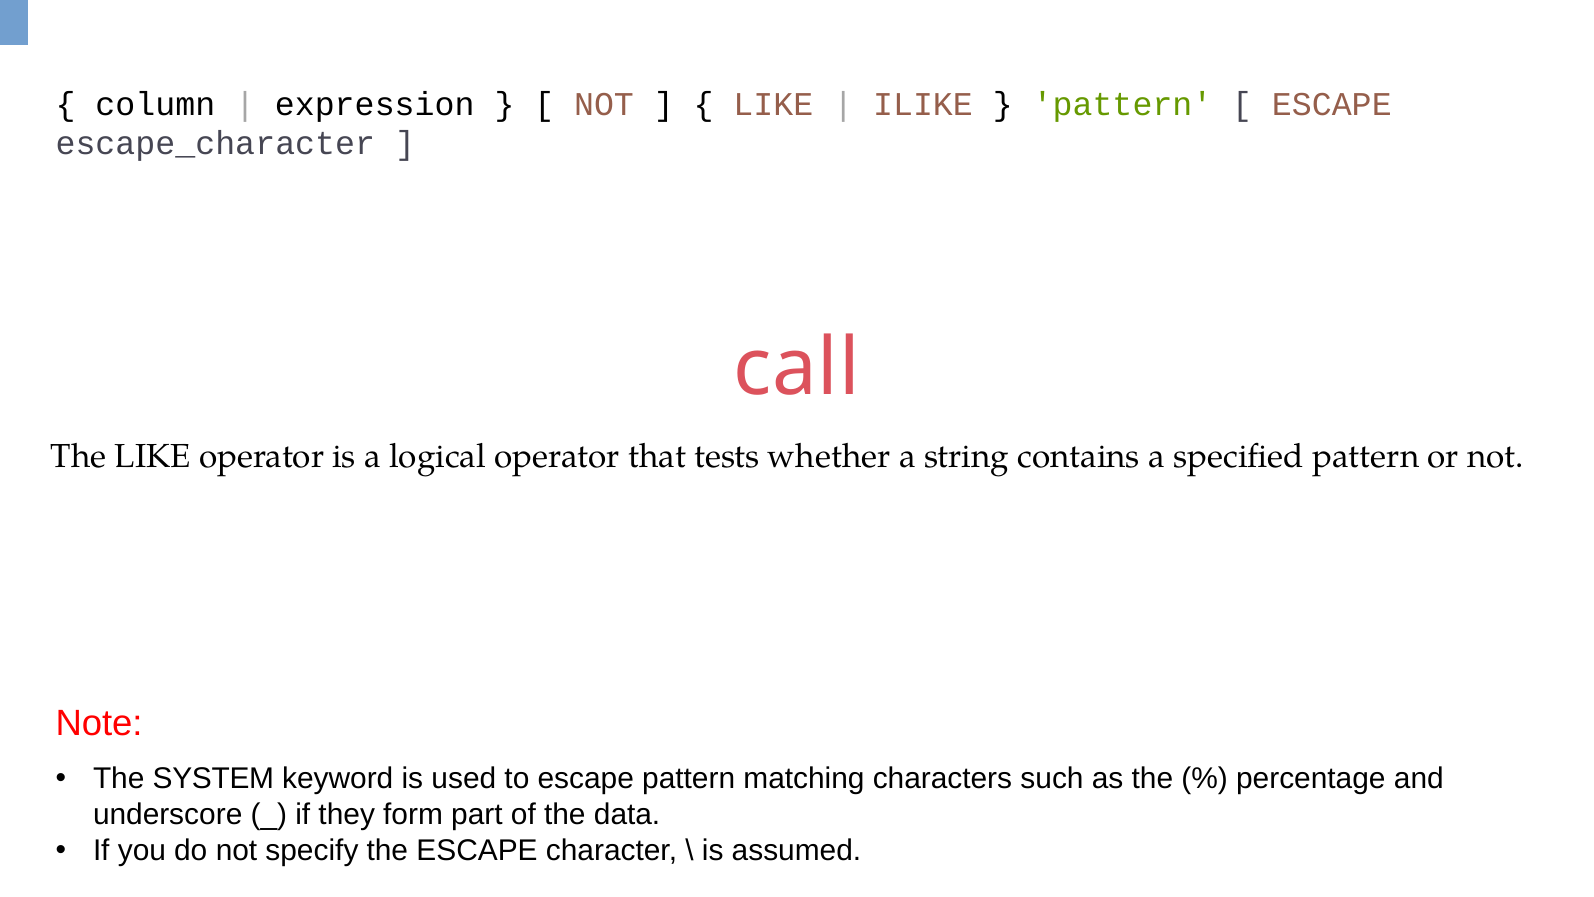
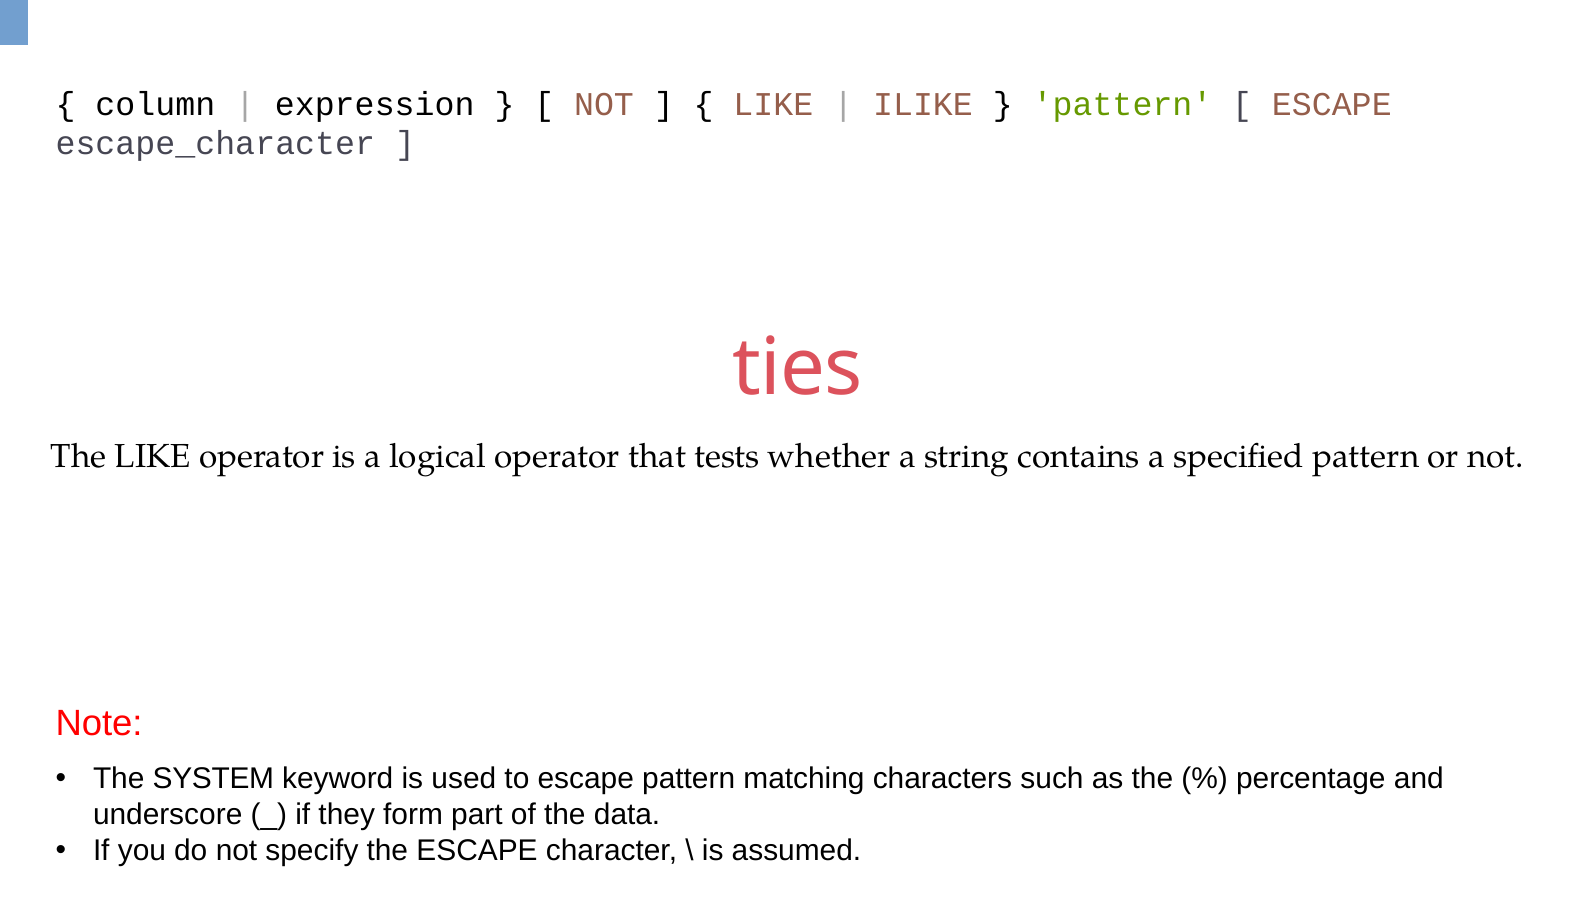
call: call -> ties
